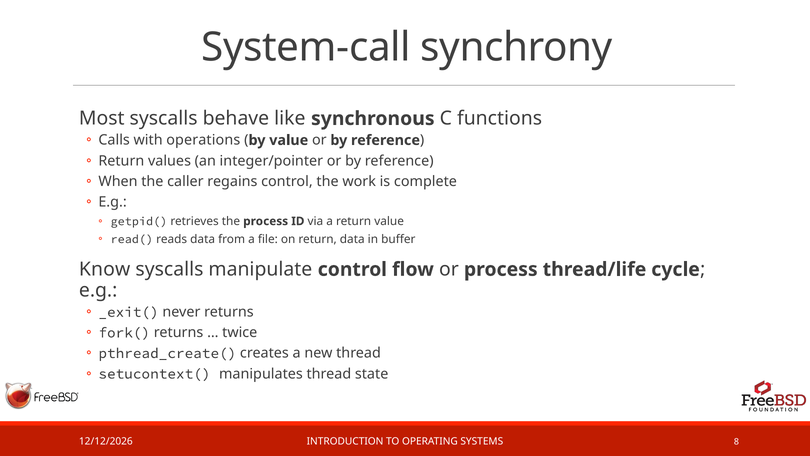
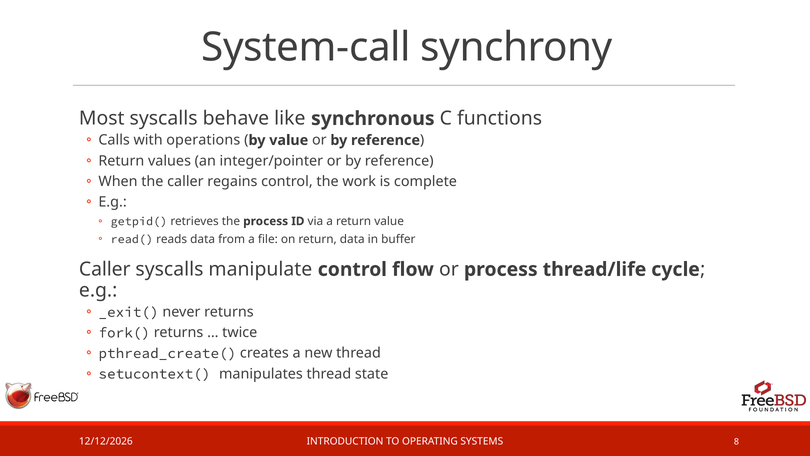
Know at (105, 269): Know -> Caller
